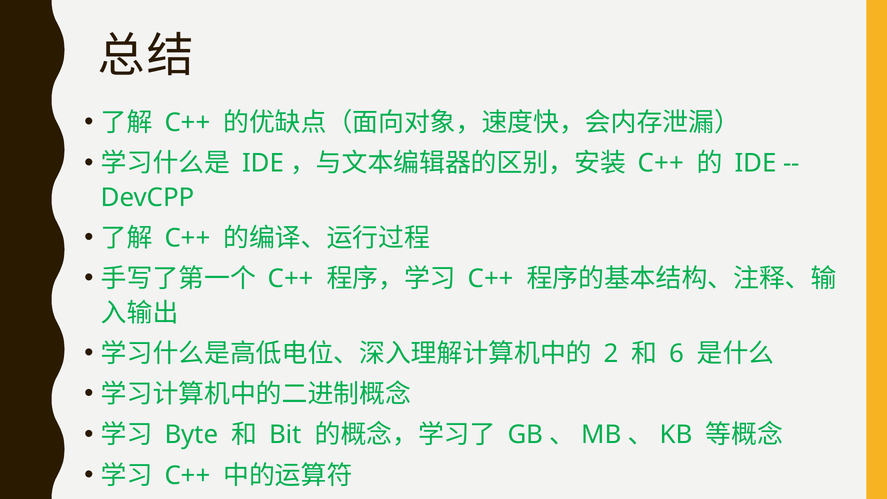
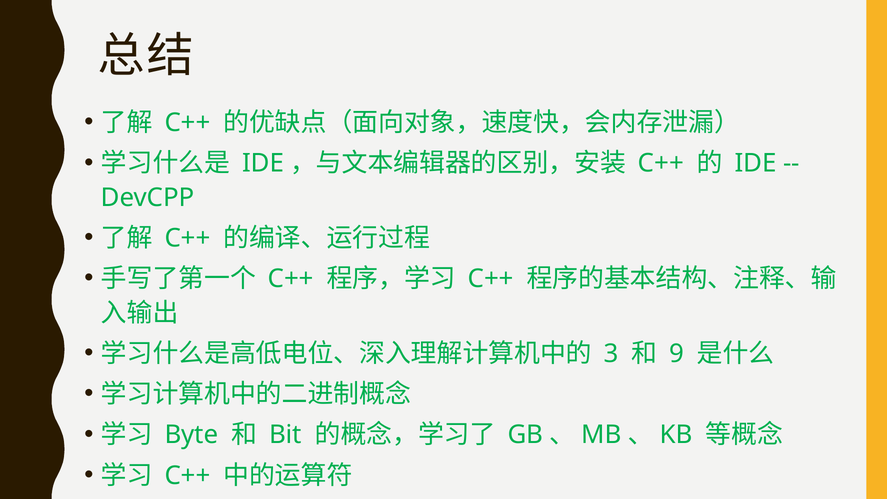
2: 2 -> 3
6: 6 -> 9
